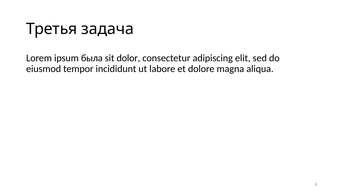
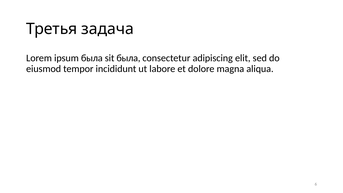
sit dolor: dolor -> была
